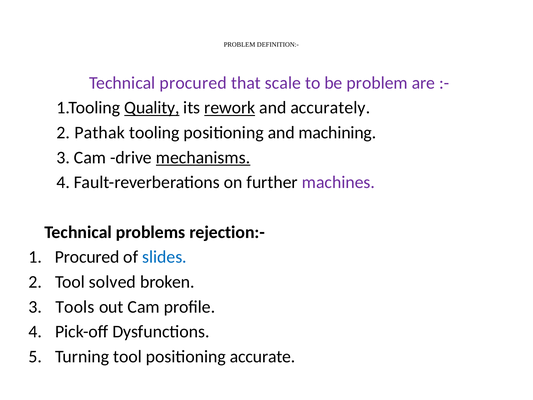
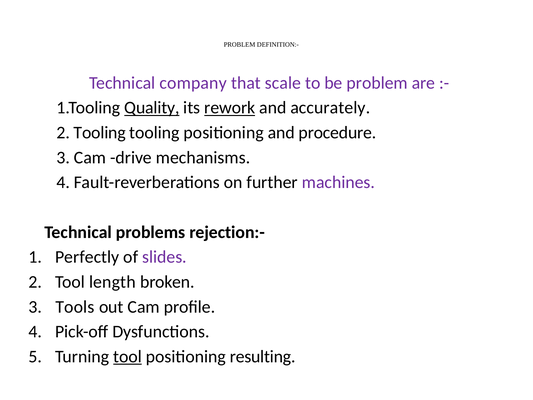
Technical procured: procured -> company
2 Pathak: Pathak -> Tooling
machining: machining -> procedure
mechanisms underline: present -> none
Procured at (87, 257): Procured -> Perfectly
slides colour: blue -> purple
solved: solved -> length
tool at (128, 356) underline: none -> present
accurate: accurate -> resulting
